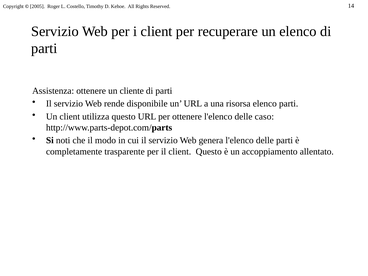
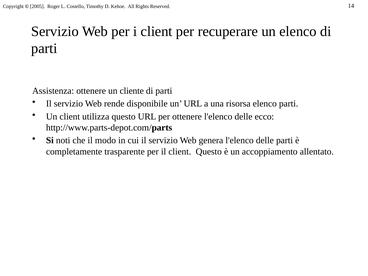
caso: caso -> ecco
